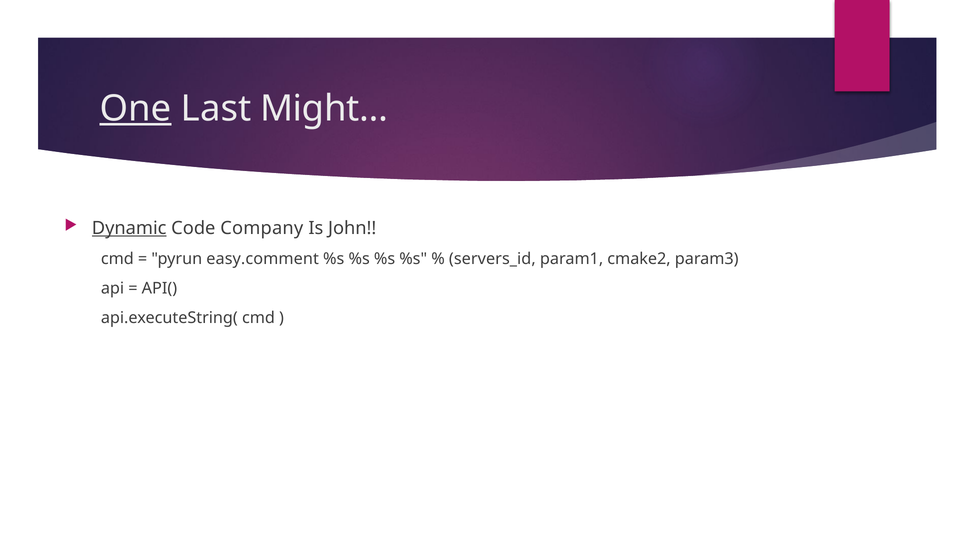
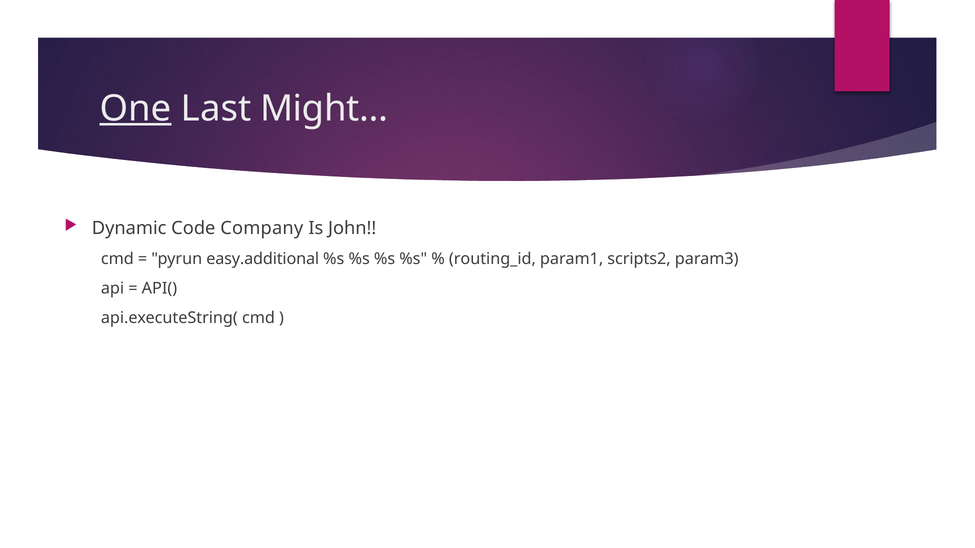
Dynamic underline: present -> none
easy.comment: easy.comment -> easy.additional
servers_id: servers_id -> routing_id
cmake2: cmake2 -> scripts2
